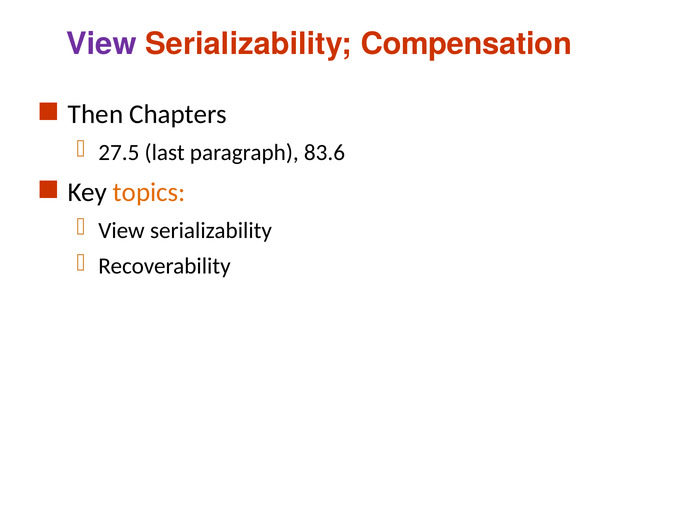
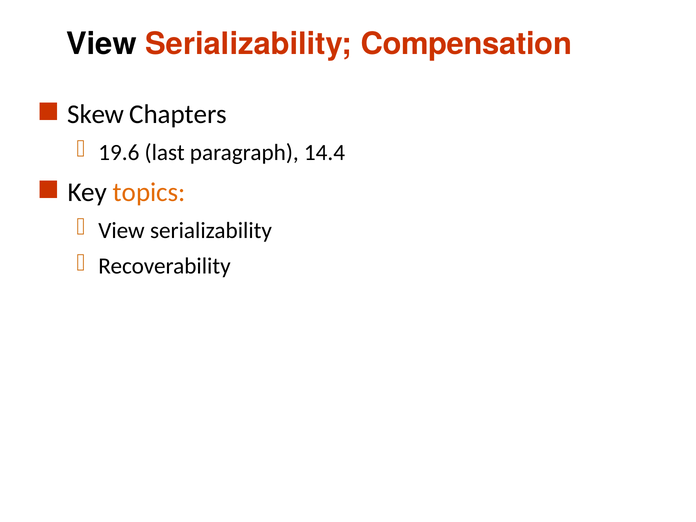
View at (101, 44) colour: purple -> black
Then: Then -> Skew
27.5: 27.5 -> 19.6
83.6: 83.6 -> 14.4
